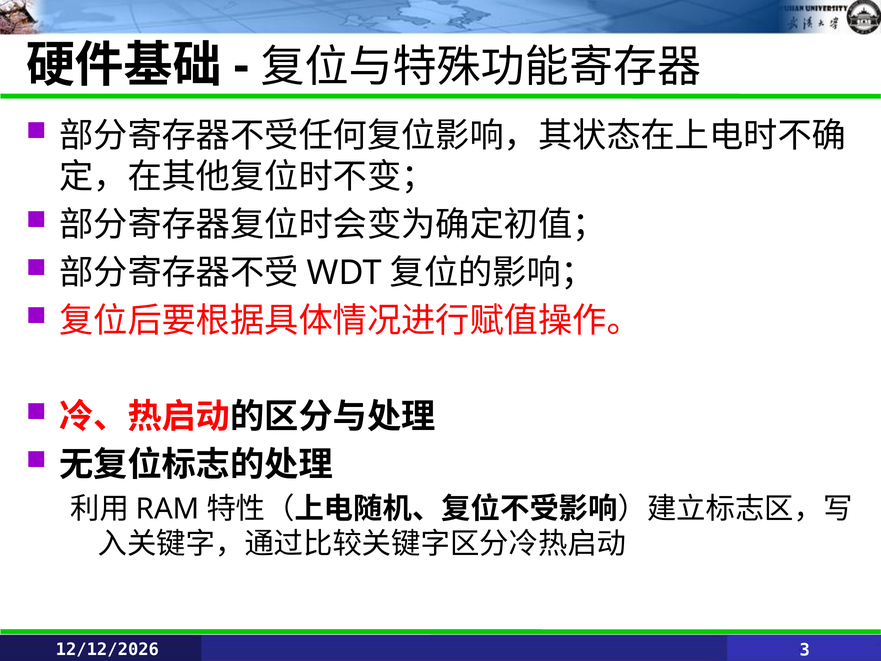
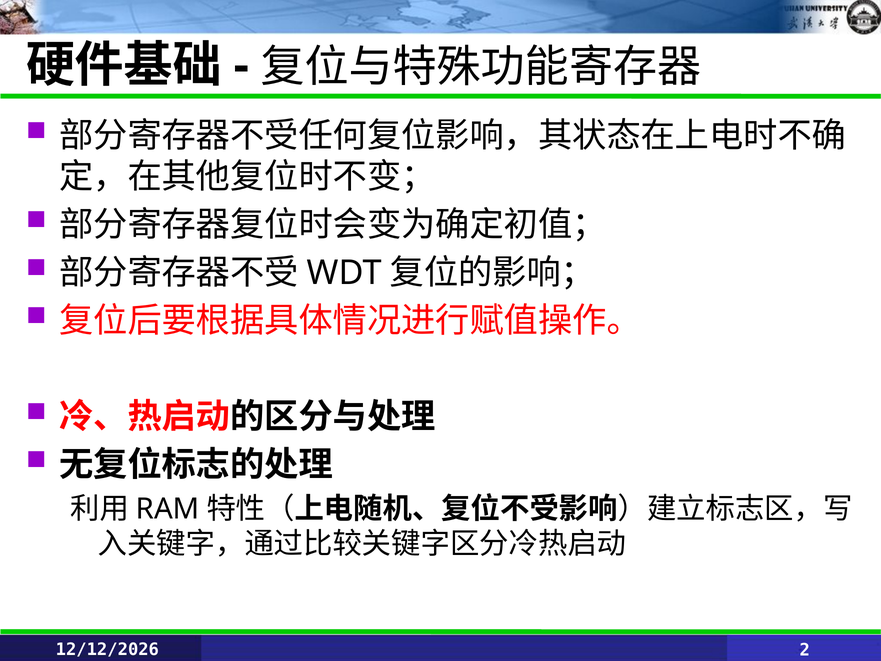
3: 3 -> 2
